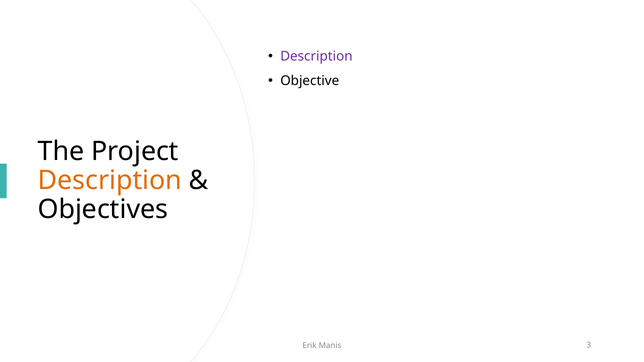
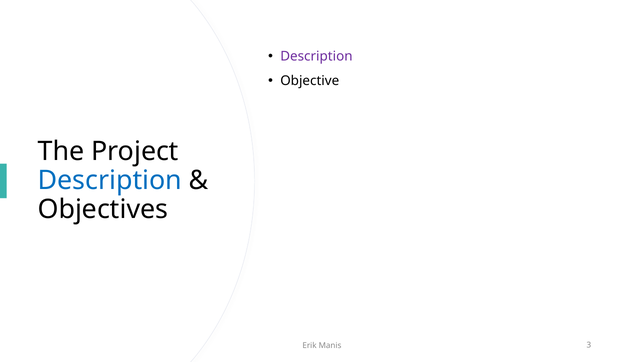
Description at (110, 181) colour: orange -> blue
